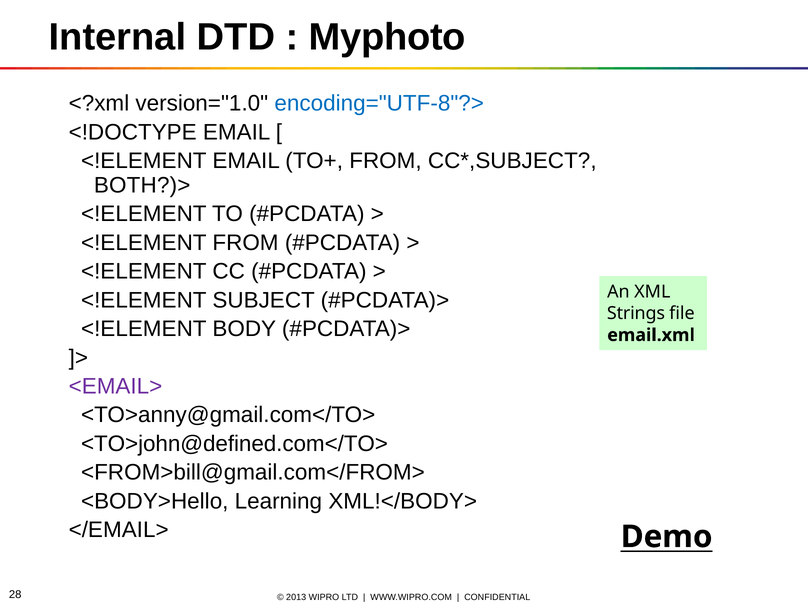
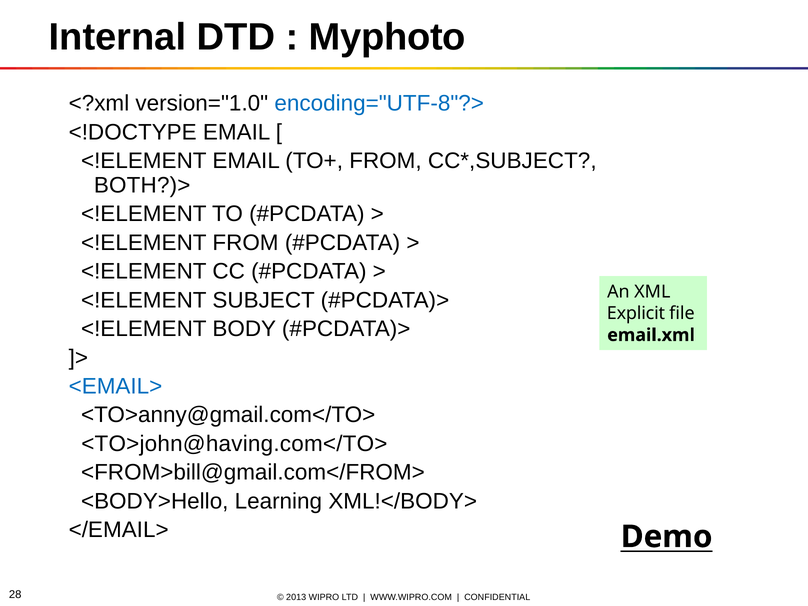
Strings: Strings -> Explicit
<EMAIL> colour: purple -> blue
<TO>john@defined.com</TO>: <TO>john@defined.com</TO> -> <TO>john@having.com</TO>
